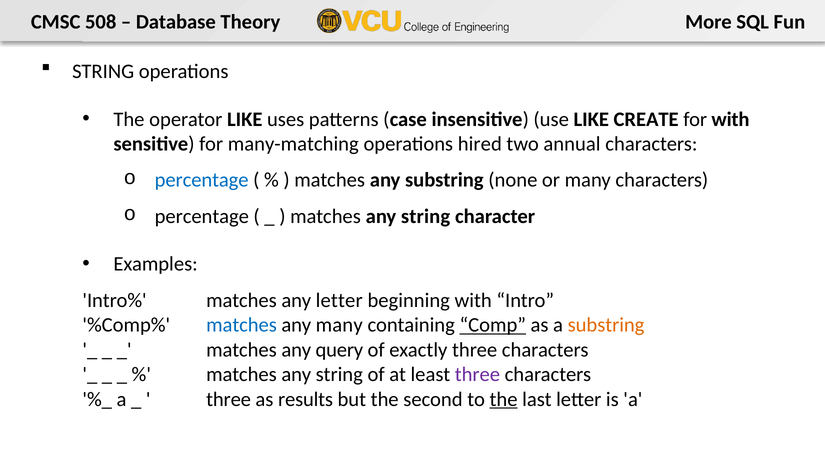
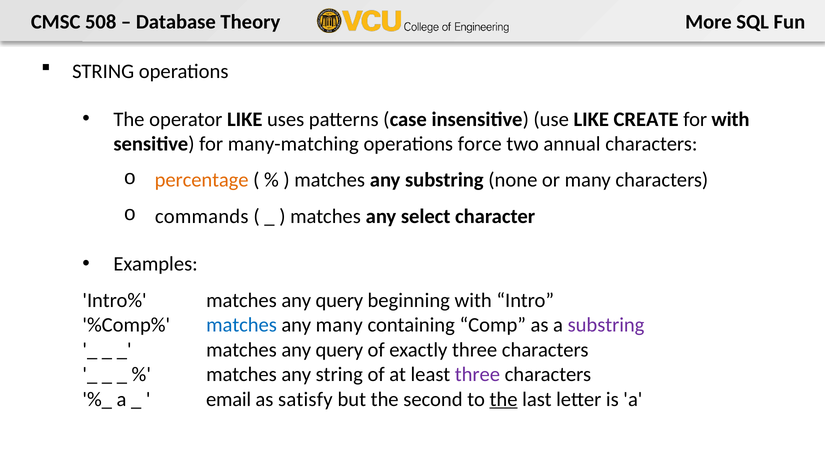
hired: hired -> force
percentage at (202, 180) colour: blue -> orange
percentage at (202, 216): percentage -> commands
string at (426, 216): string -> select
Intro% matches any letter: letter -> query
Comp underline: present -> none
substring at (606, 325) colour: orange -> purple
three at (229, 399): three -> email
results: results -> satisfy
